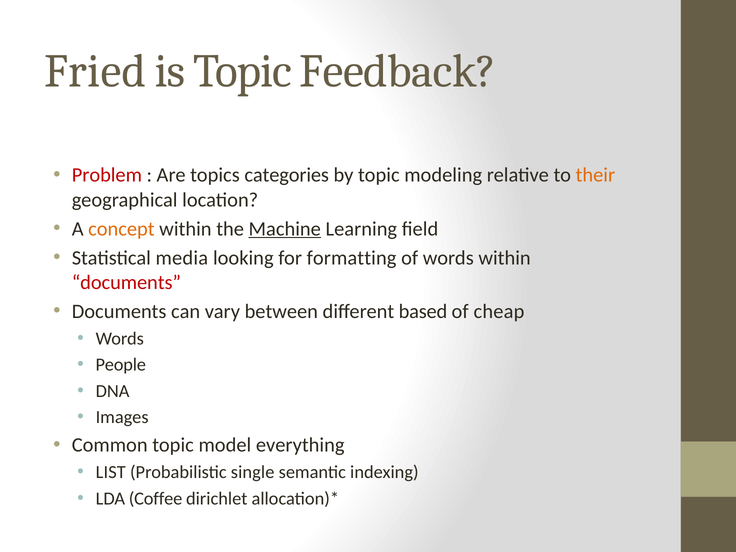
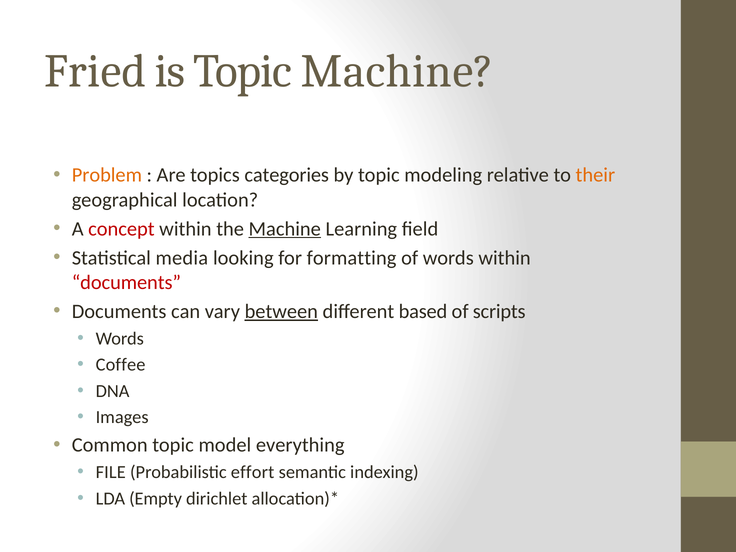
Topic Feedback: Feedback -> Machine
Problem colour: red -> orange
concept colour: orange -> red
between underline: none -> present
cheap: cheap -> scripts
People: People -> Coffee
LIST: LIST -> FILE
single: single -> effort
Coffee: Coffee -> Empty
